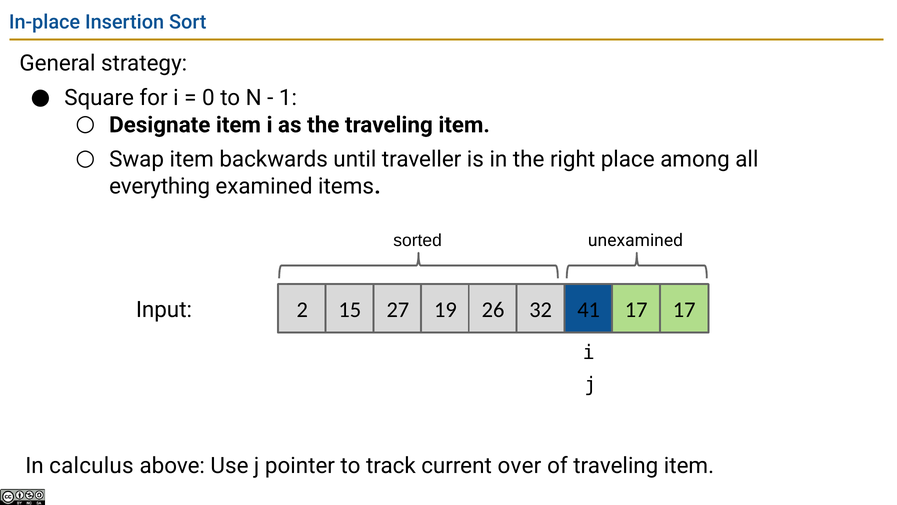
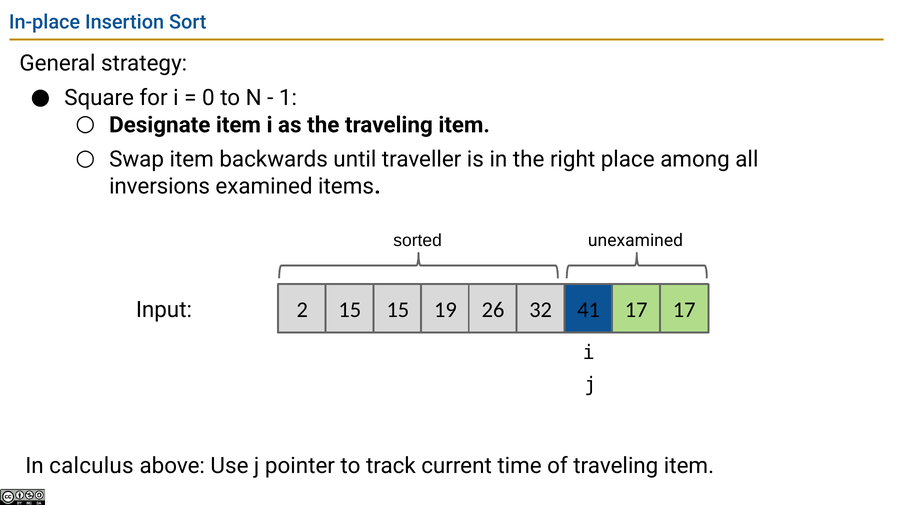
everything: everything -> inversions
15 27: 27 -> 15
over: over -> time
